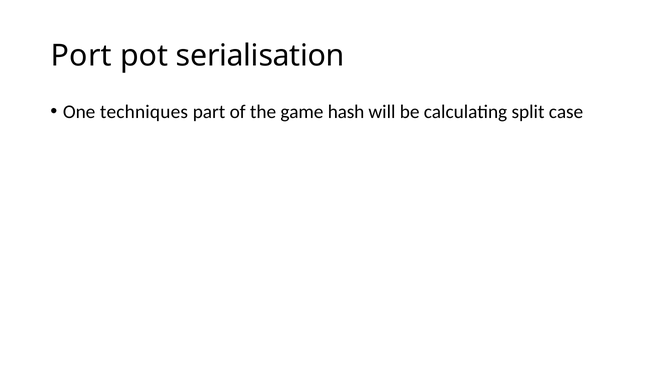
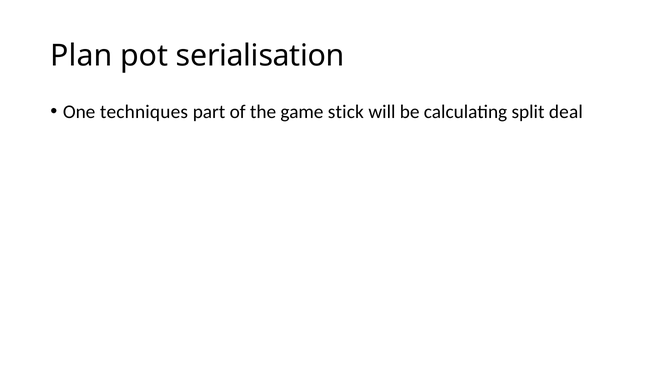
Port: Port -> Plan
hash: hash -> stick
case: case -> deal
